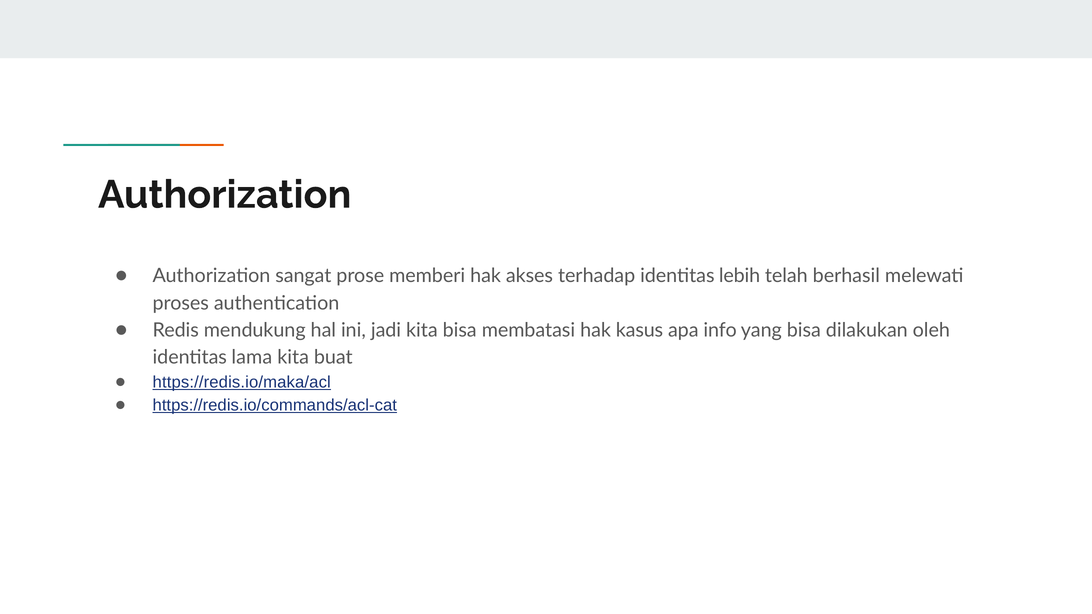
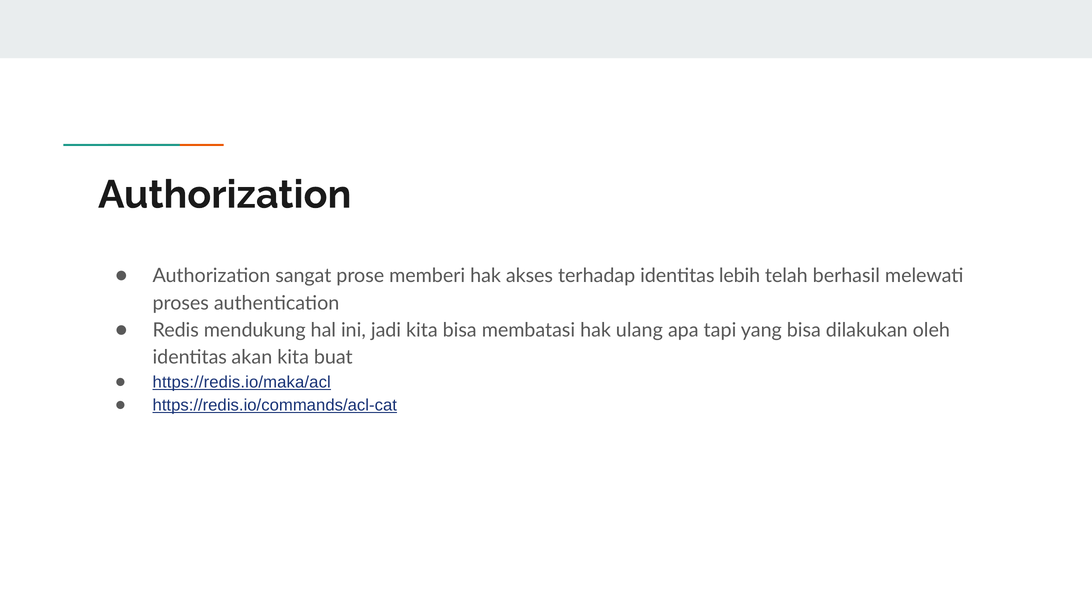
kasus: kasus -> ulang
info: info -> tapi
lama: lama -> akan
